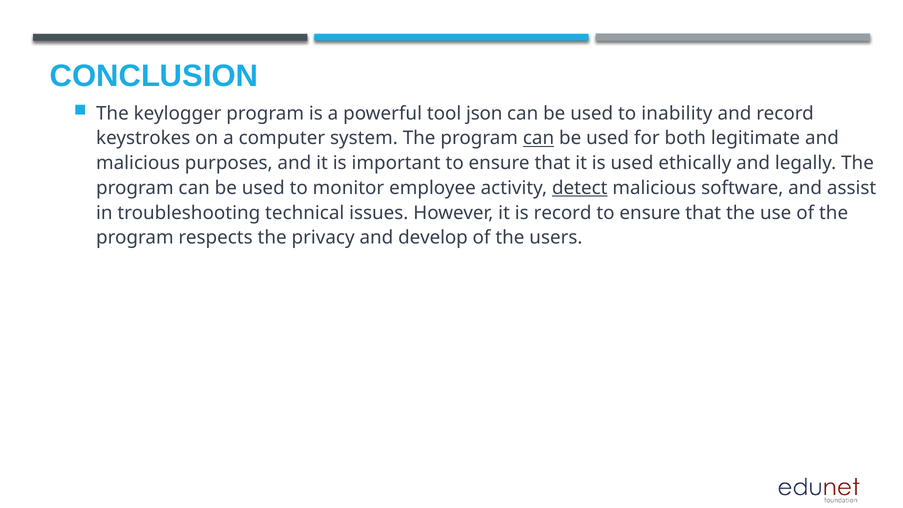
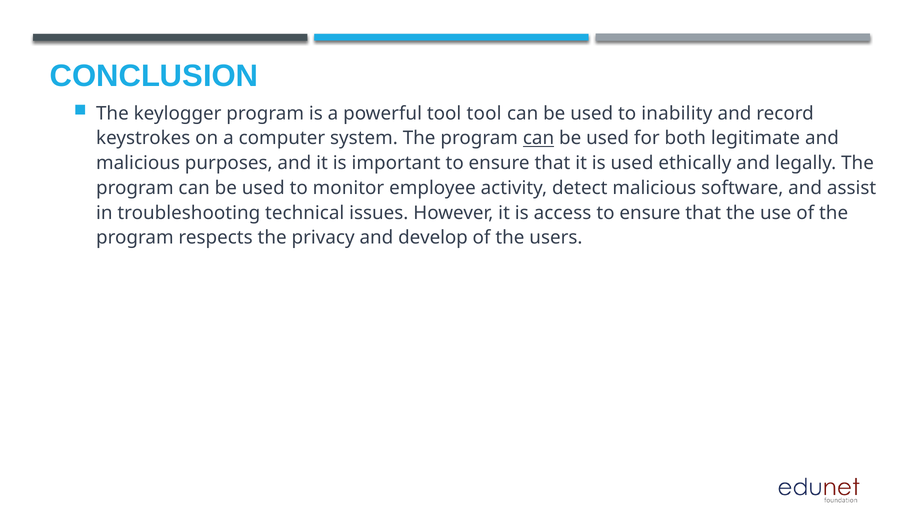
tool json: json -> tool
detect underline: present -> none
is record: record -> access
